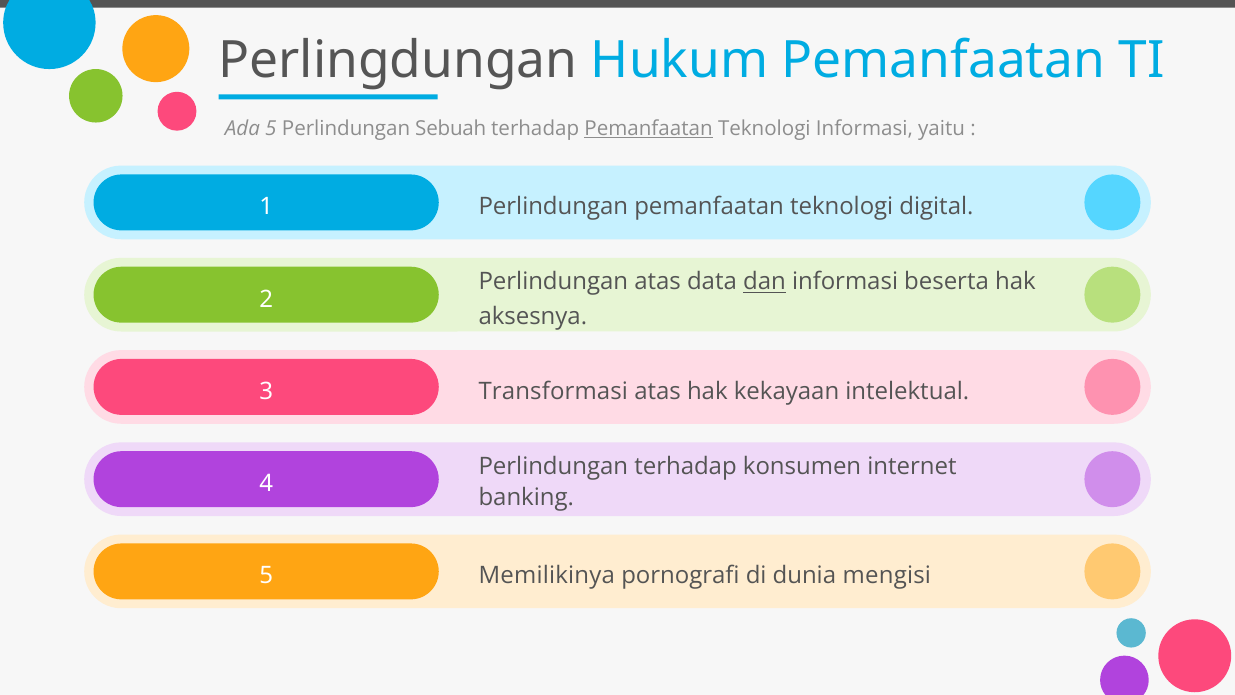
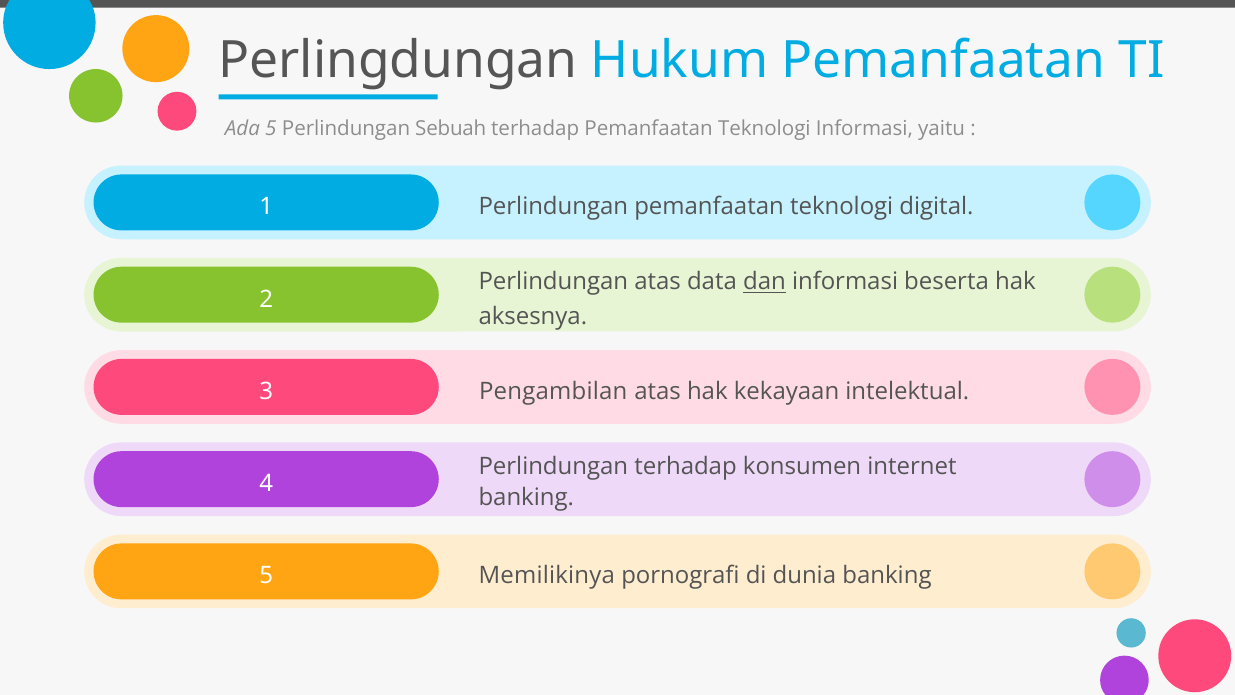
Pemanfaatan at (649, 128) underline: present -> none
Transformasi: Transformasi -> Pengambilan
dunia mengisi: mengisi -> banking
